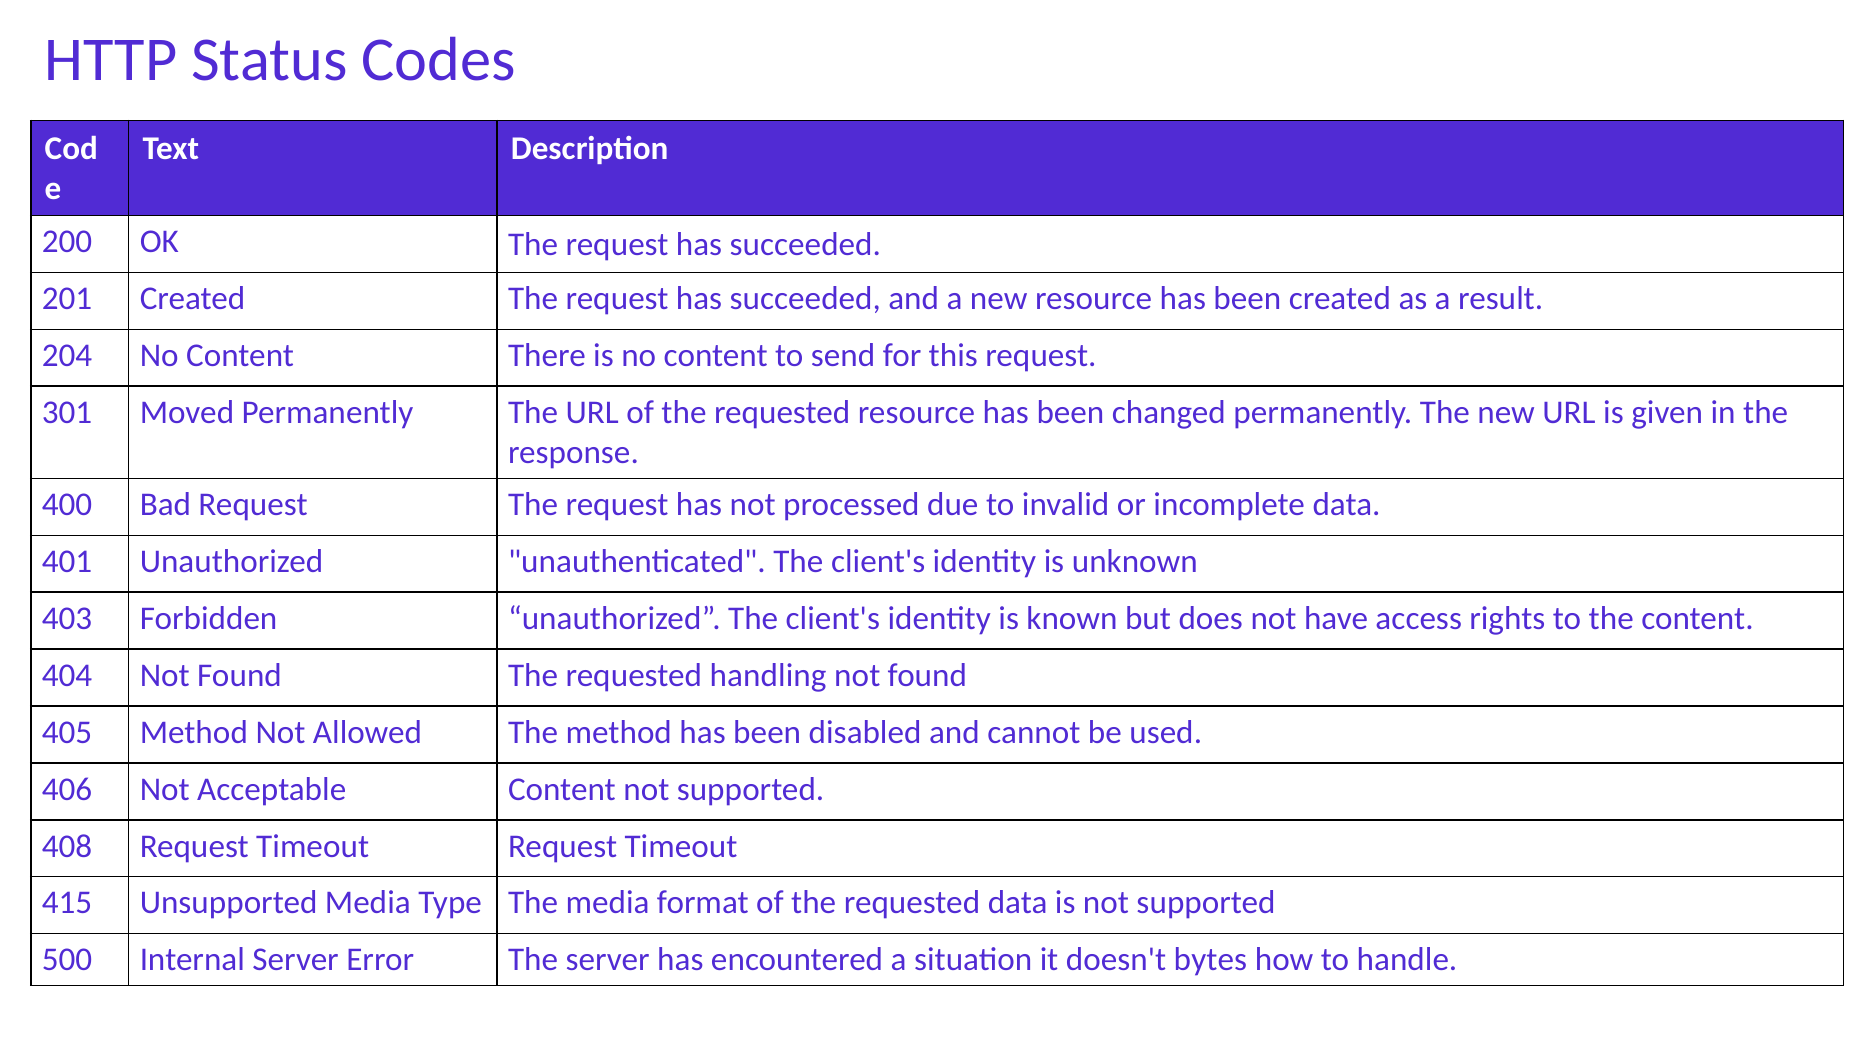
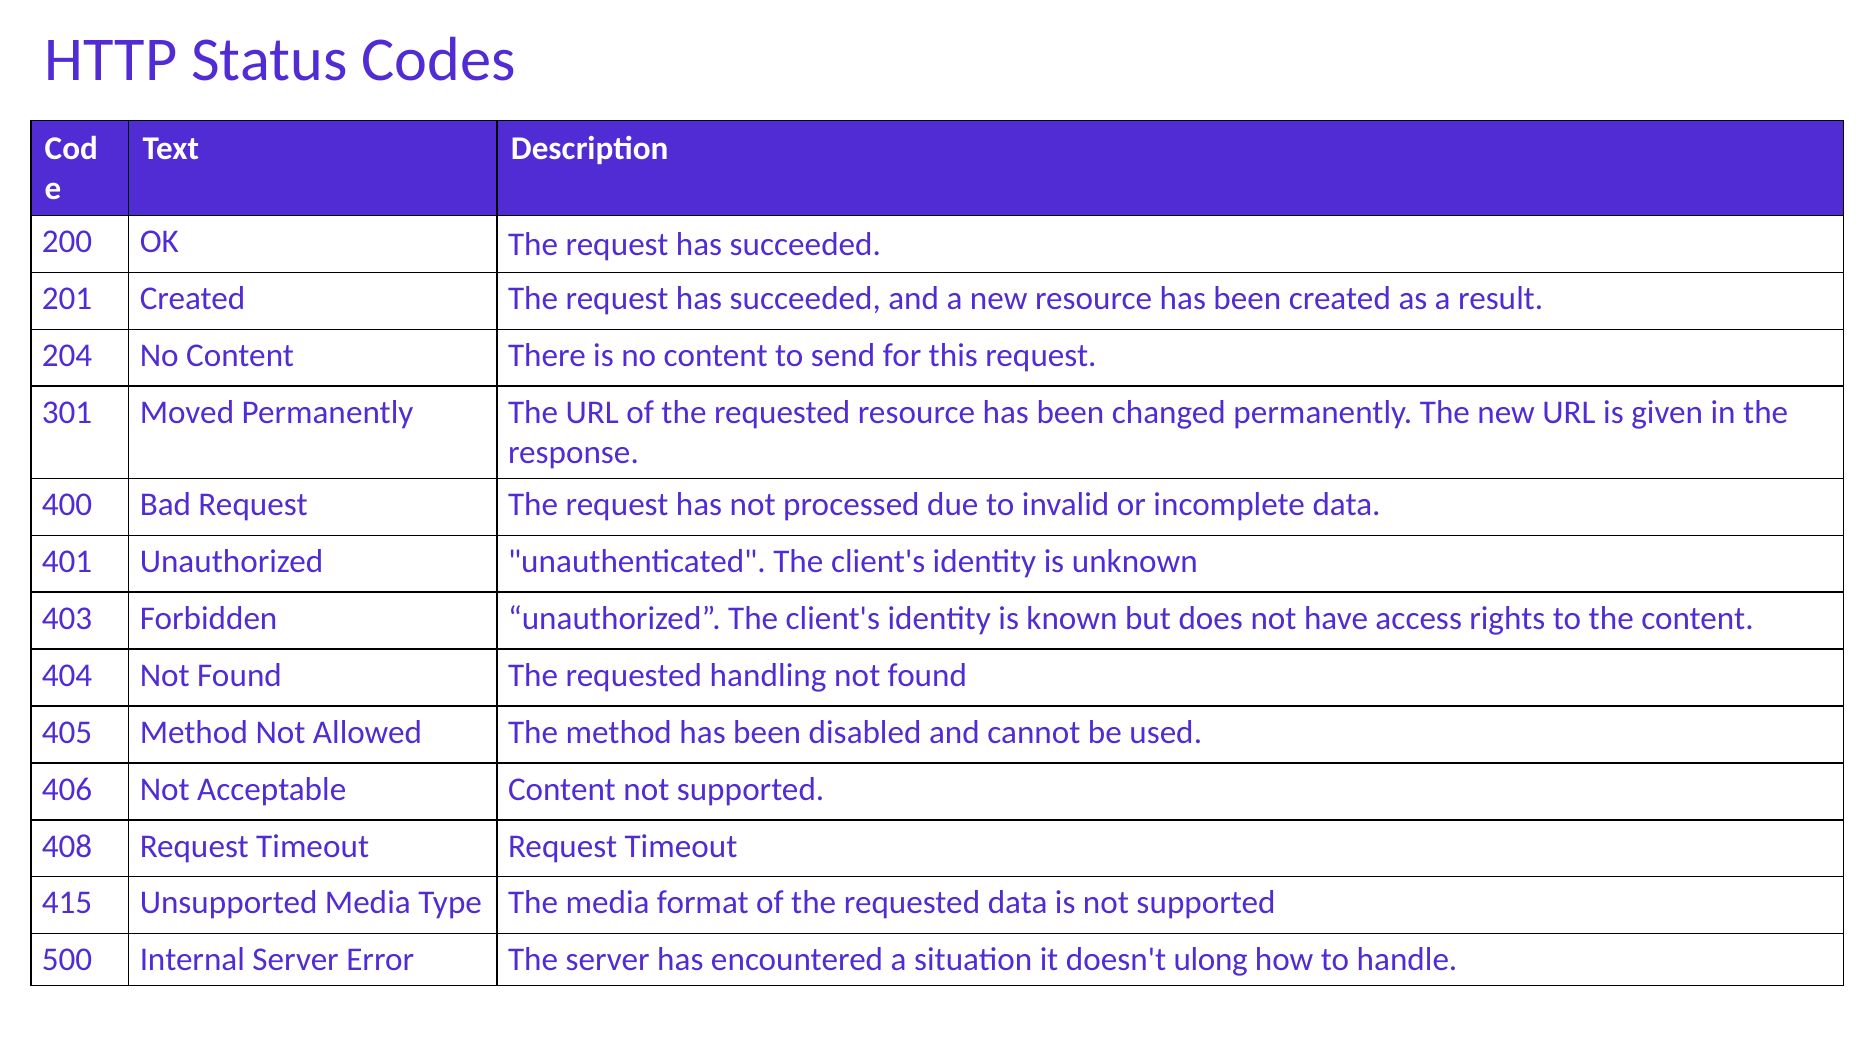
bytes: bytes -> ulong
